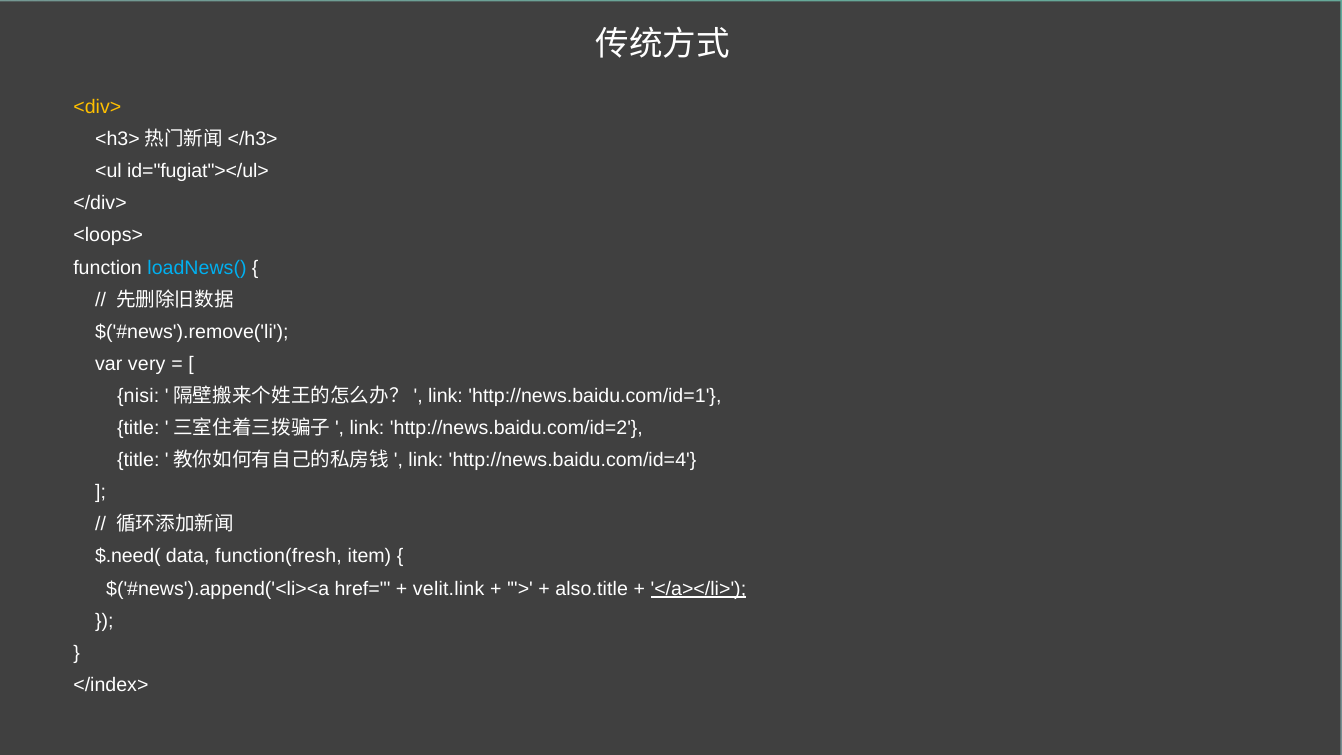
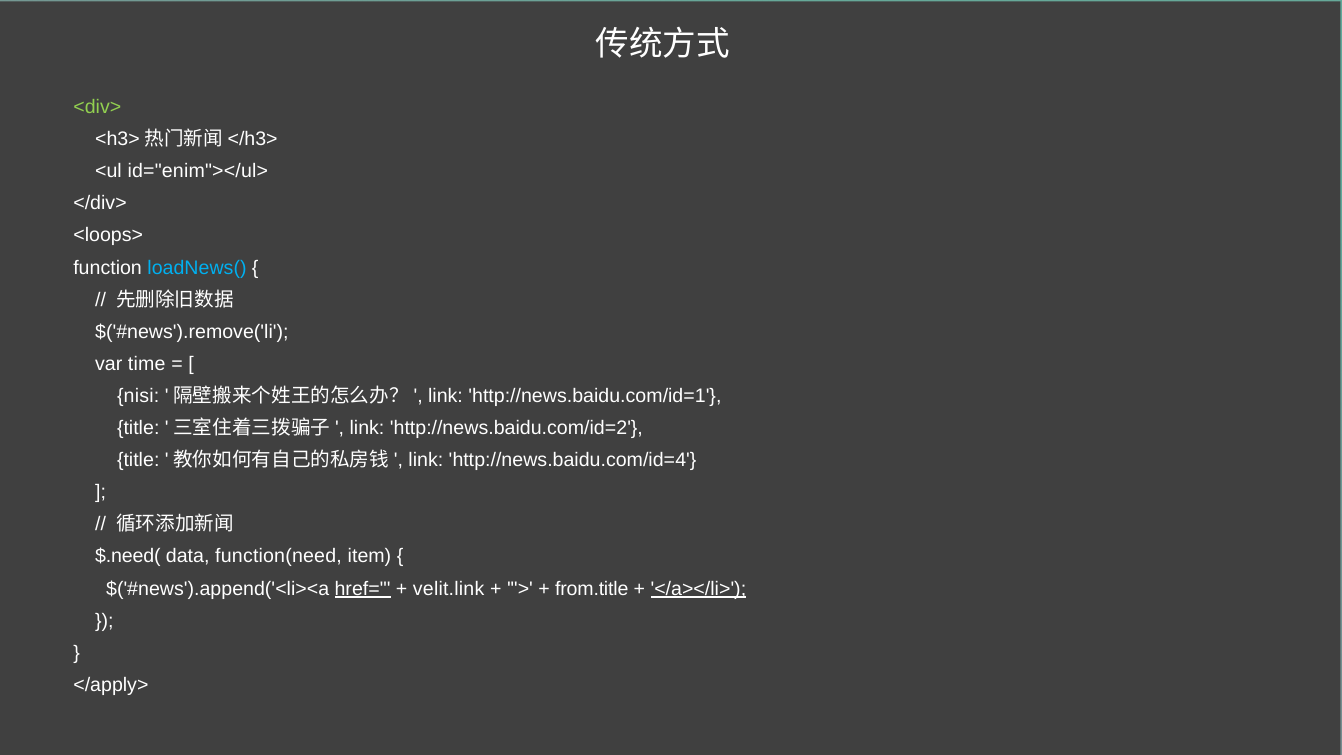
<div> colour: yellow -> light green
id="fugiat"></ul>: id="fugiat"></ul> -> id="enim"></ul>
very: very -> time
function(fresh: function(fresh -> function(need
href= underline: none -> present
also.title: also.title -> from.title
</index>: </index> -> </apply>
